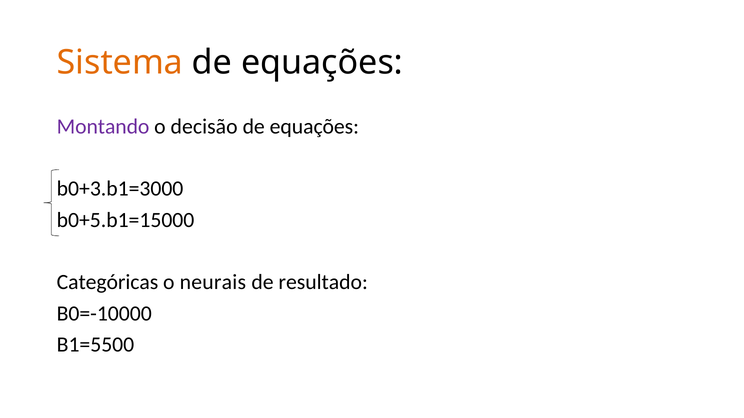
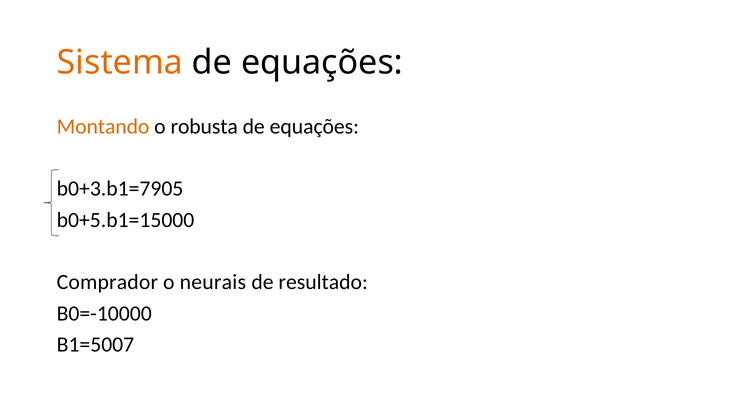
Montando colour: purple -> orange
decisão: decisão -> robusta
b0+3.b1=3000: b0+3.b1=3000 -> b0+3.b1=7905
Categóricas: Categóricas -> Comprador
B1=5500: B1=5500 -> B1=5007
